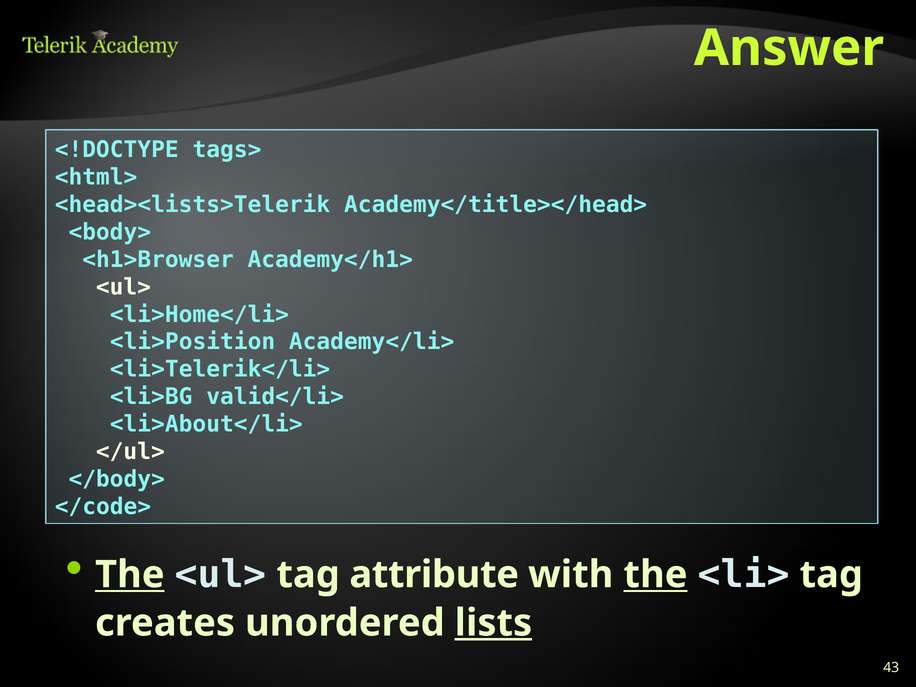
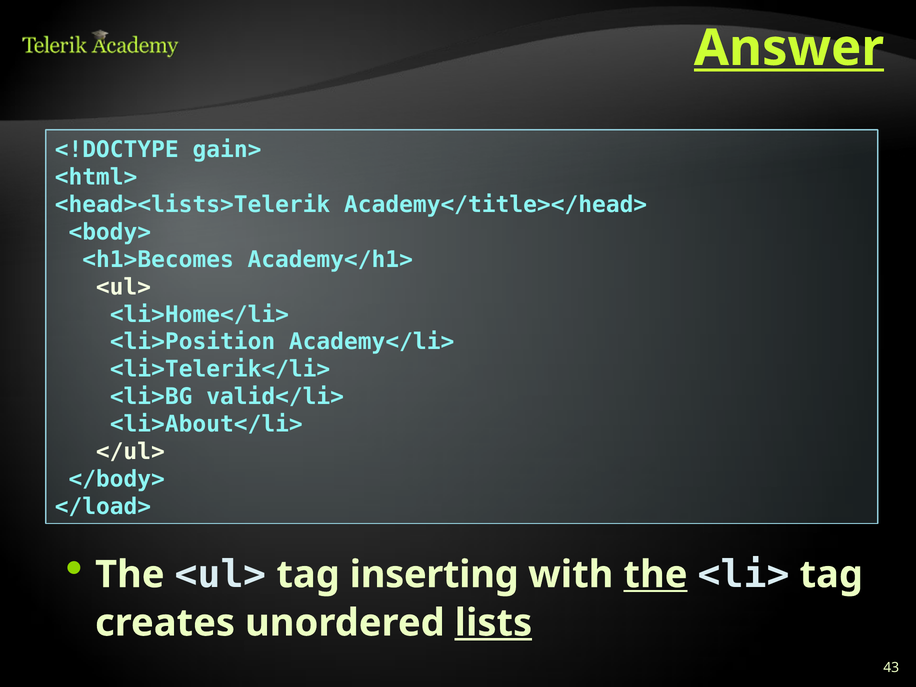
Answer underline: none -> present
tags>: tags> -> gain>
<h1>Browser: <h1>Browser -> <h1>Becomes
</code>: </code> -> </load>
The at (130, 575) underline: present -> none
attribute: attribute -> inserting
